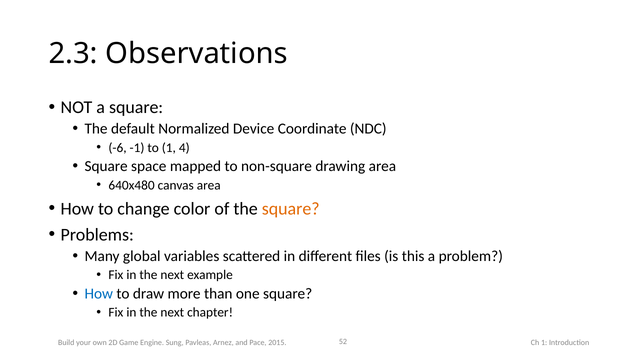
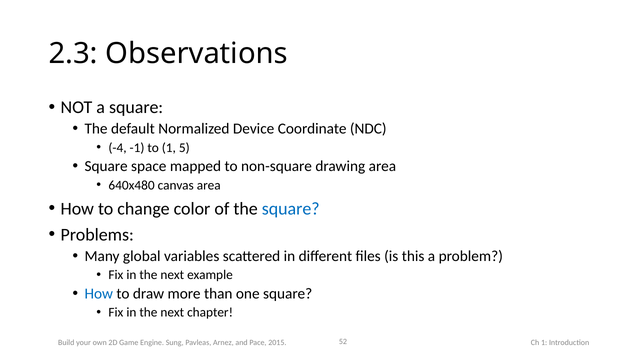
-6: -6 -> -4
4: 4 -> 5
square at (291, 209) colour: orange -> blue
